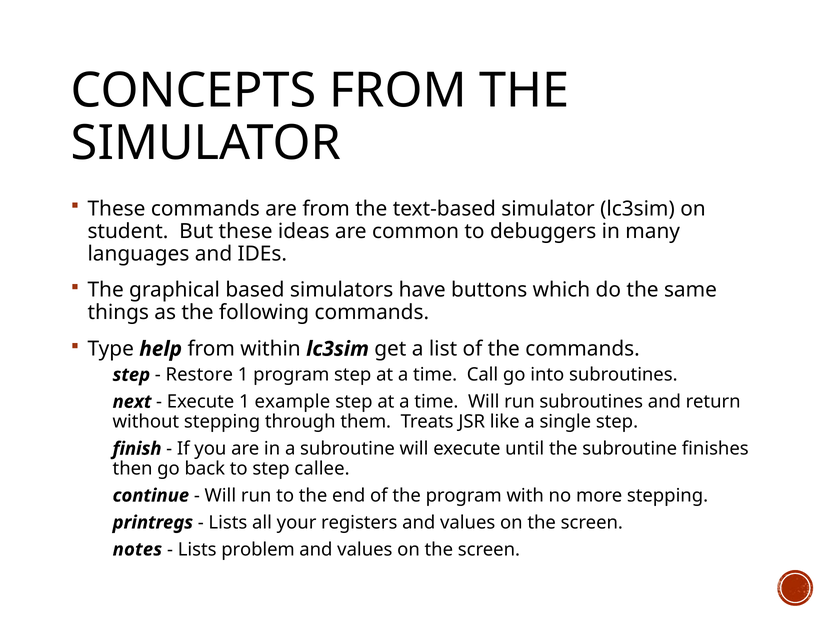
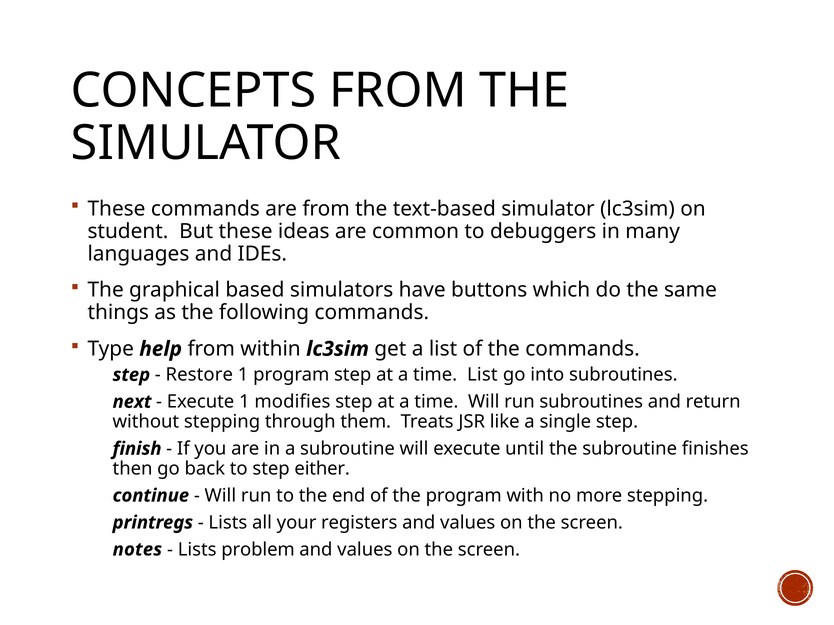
time Call: Call -> List
example: example -> modifies
callee: callee -> either
